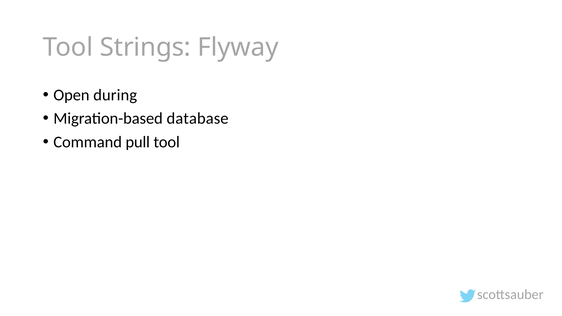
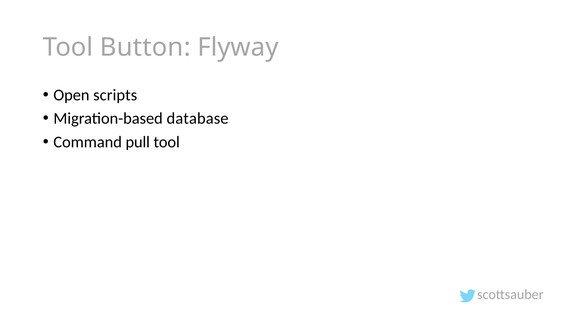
Strings: Strings -> Button
during: during -> scripts
